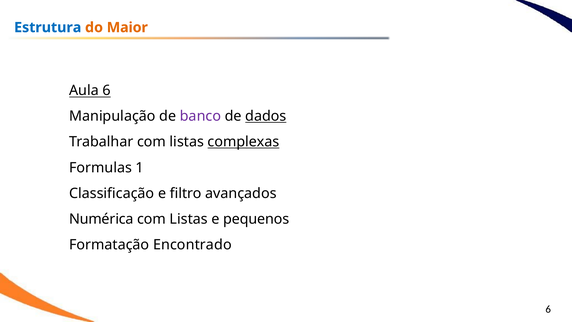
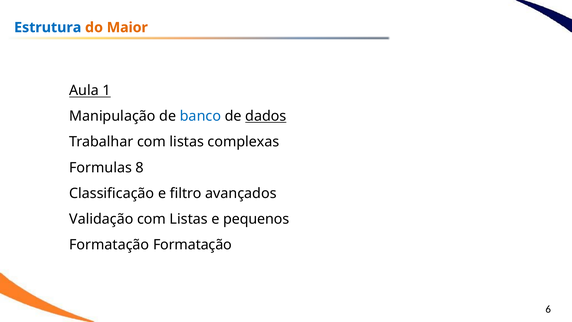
Aula 6: 6 -> 1
banco colour: purple -> blue
complexas underline: present -> none
1: 1 -> 8
Numérica: Numérica -> Validação
Formatação Encontrado: Encontrado -> Formatação
